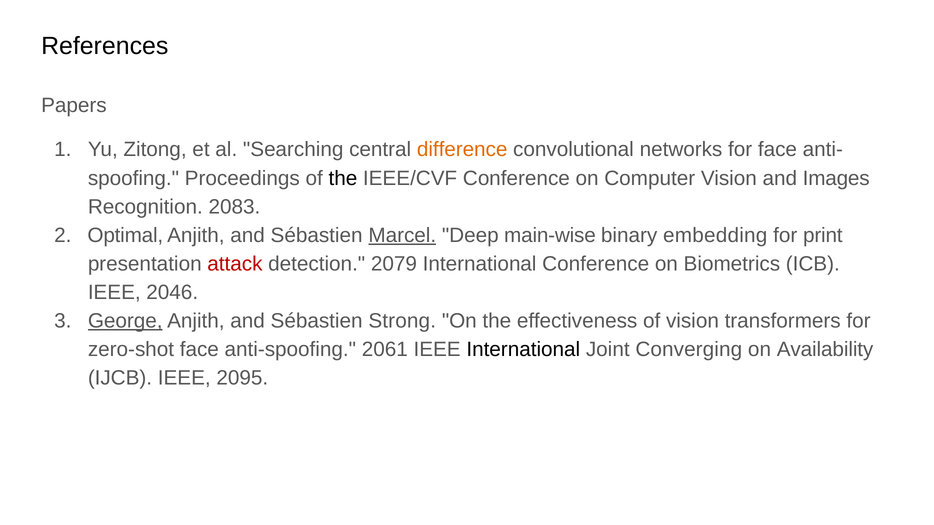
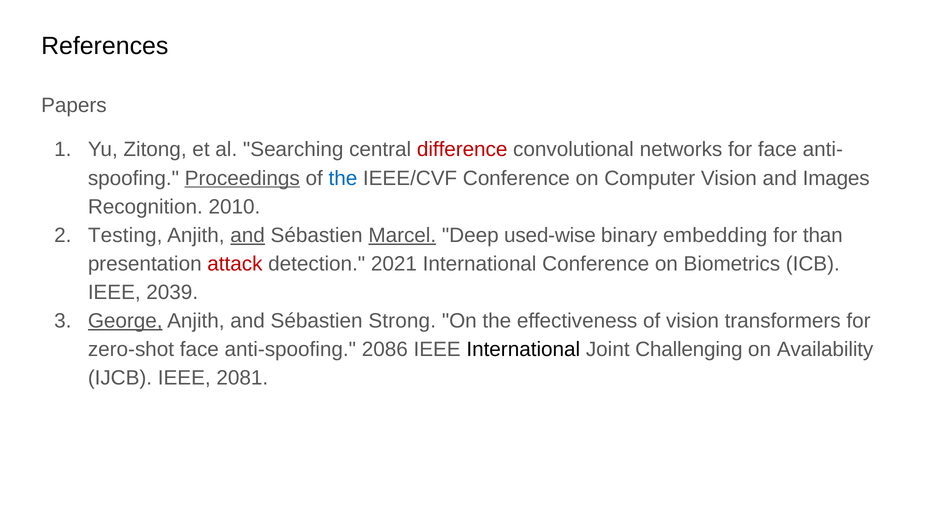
difference colour: orange -> red
Proceedings underline: none -> present
the at (343, 178) colour: black -> blue
2083: 2083 -> 2010
Optimal: Optimal -> Testing
and at (248, 235) underline: none -> present
main-wise: main-wise -> used-wise
print: print -> than
2079: 2079 -> 2021
2046: 2046 -> 2039
2061: 2061 -> 2086
Converging: Converging -> Challenging
2095: 2095 -> 2081
